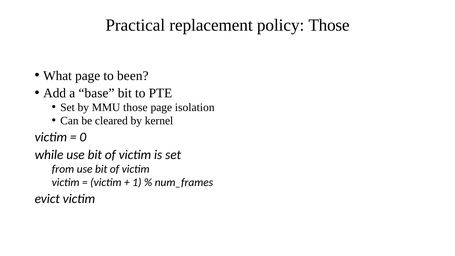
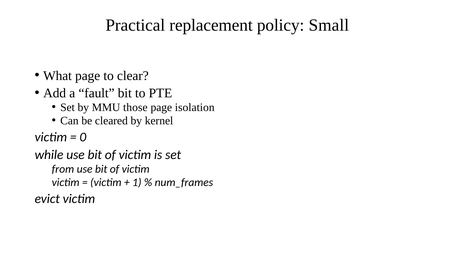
policy Those: Those -> Small
been: been -> clear
base: base -> fault
